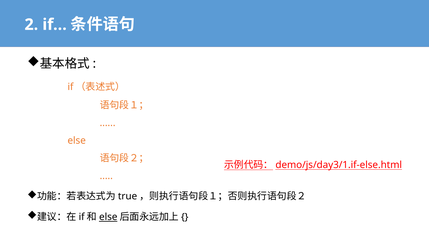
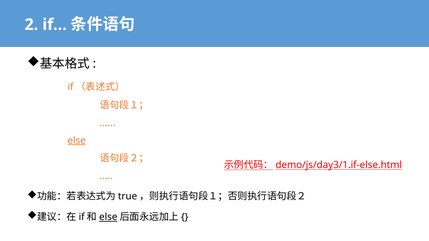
else at (77, 141) underline: none -> present
